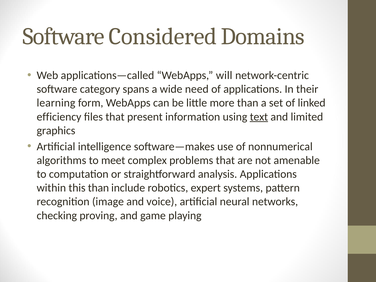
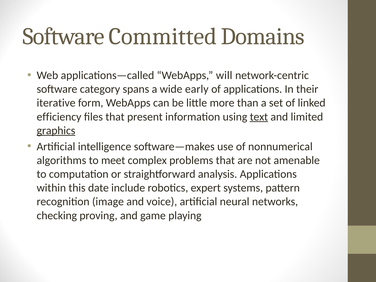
Considered: Considered -> Committed
need: need -> early
learning: learning -> iterative
graphics underline: none -> present
this than: than -> date
